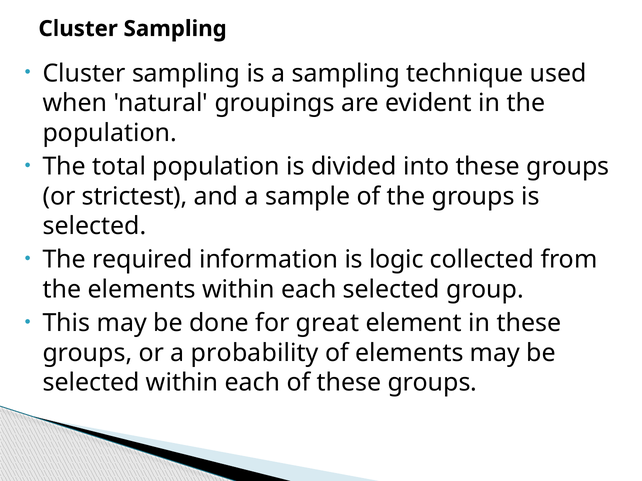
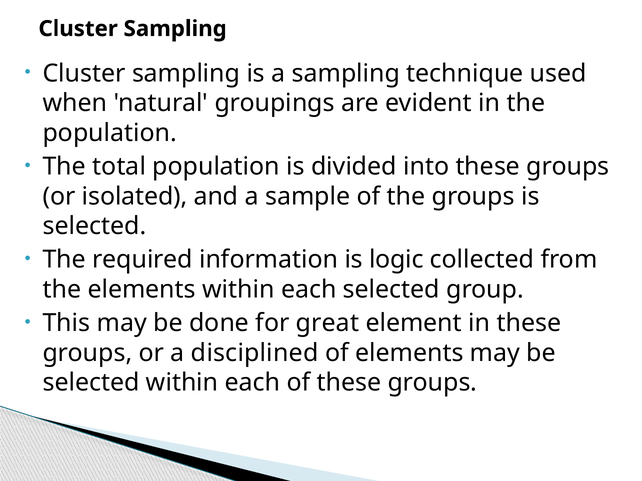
strictest: strictest -> isolated
probability: probability -> disciplined
